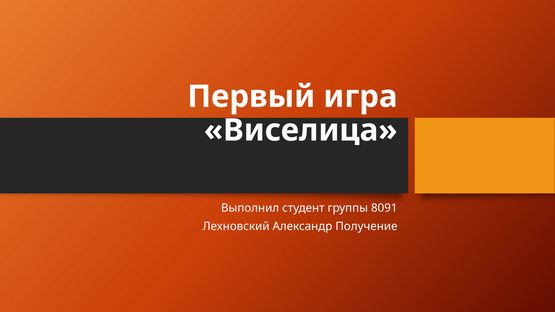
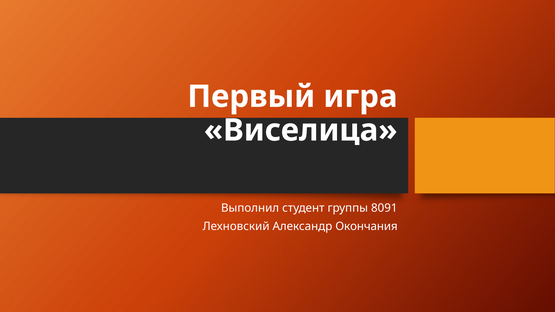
Получение: Получение -> Окончания
